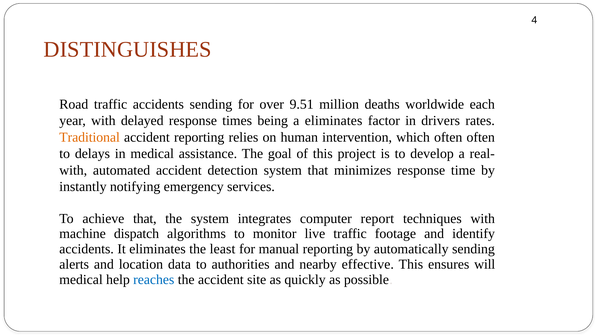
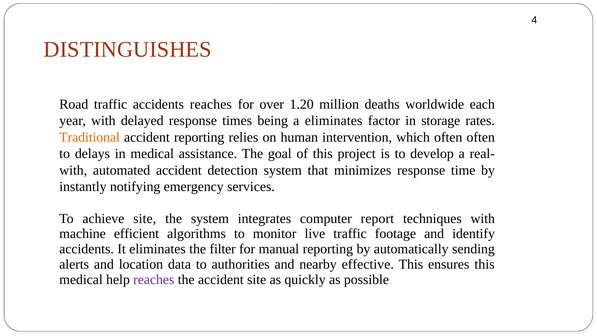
accidents sending: sending -> reaches
9.51: 9.51 -> 1.20
drivers: drivers -> storage
achieve that: that -> site
dispatch: dispatch -> efficient
least: least -> filter
ensures will: will -> this
reaches at (154, 280) colour: blue -> purple
